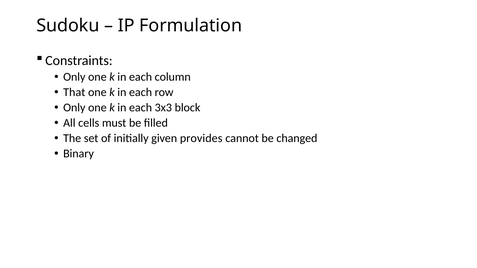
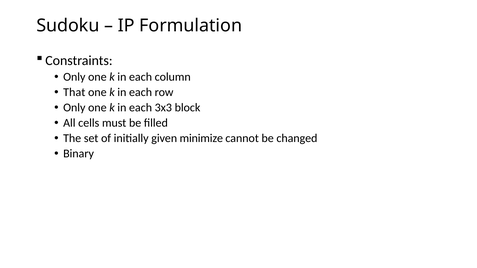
provides: provides -> minimize
